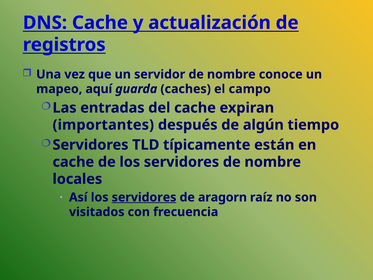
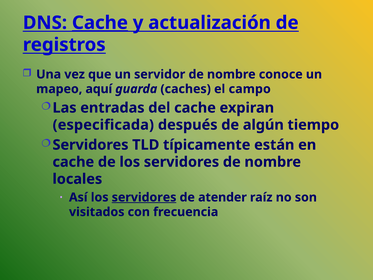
Cache at (100, 23) underline: none -> present
importantes: importantes -> especificada
aragorn: aragorn -> atender
